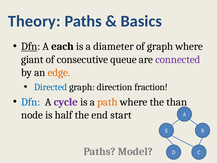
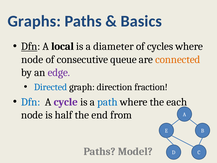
Theory: Theory -> Graphs
each: each -> local
of graph: graph -> cycles
giant at (32, 59): giant -> node
connected colour: purple -> orange
edge colour: orange -> purple
path colour: orange -> blue
than: than -> each
start: start -> from
